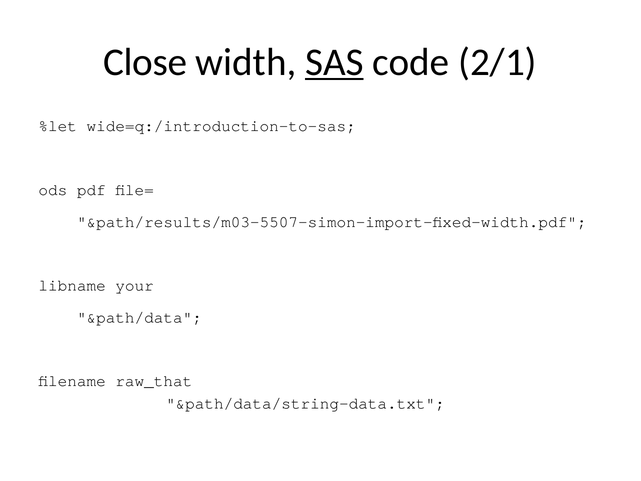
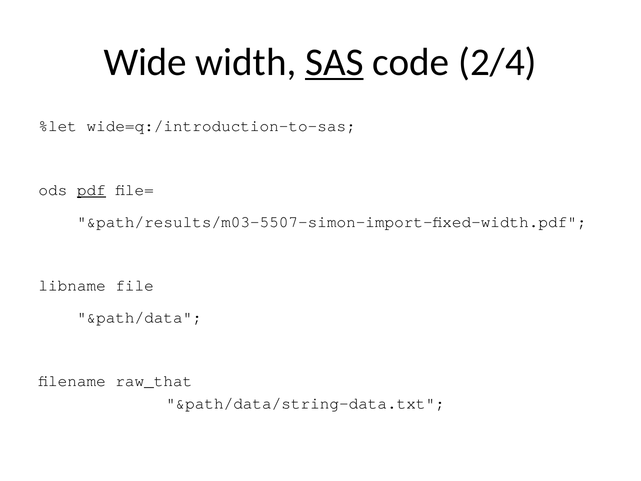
Close: Close -> Wide
2/1: 2/1 -> 2/4
pdf underline: none -> present
your: your -> file
